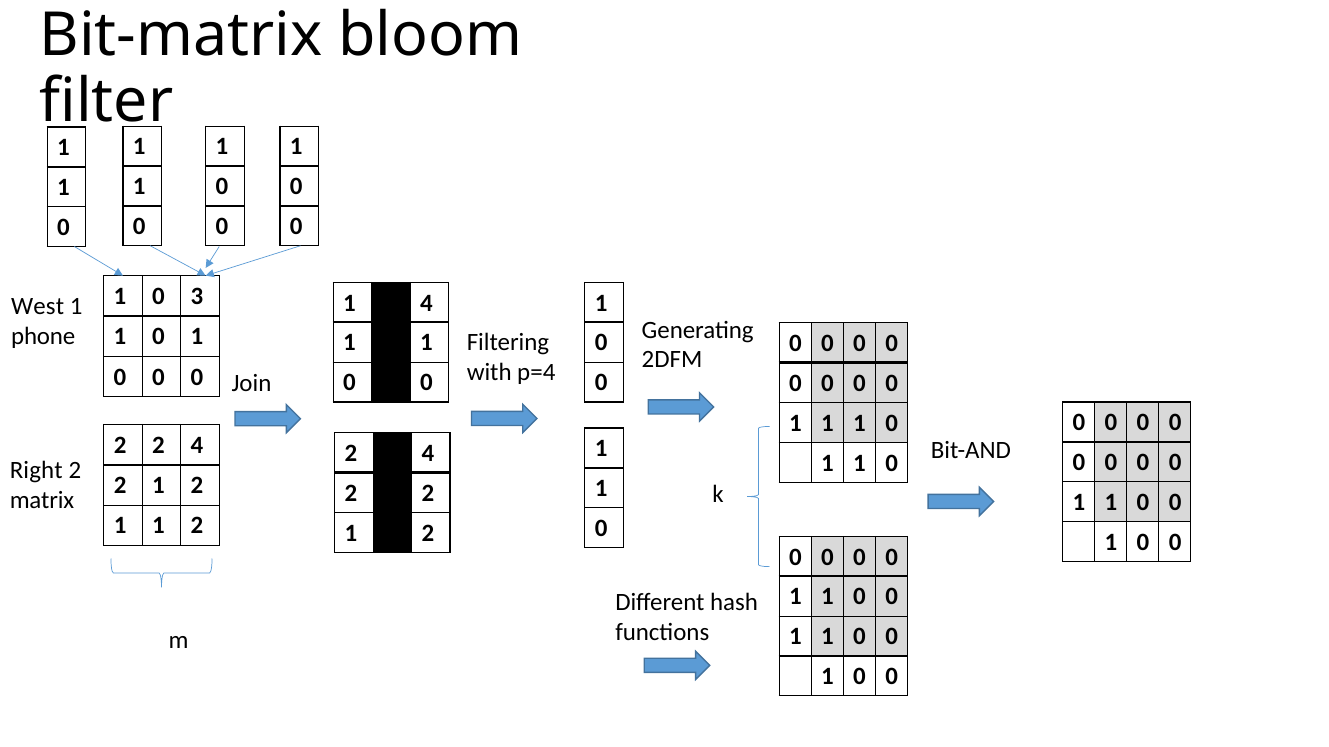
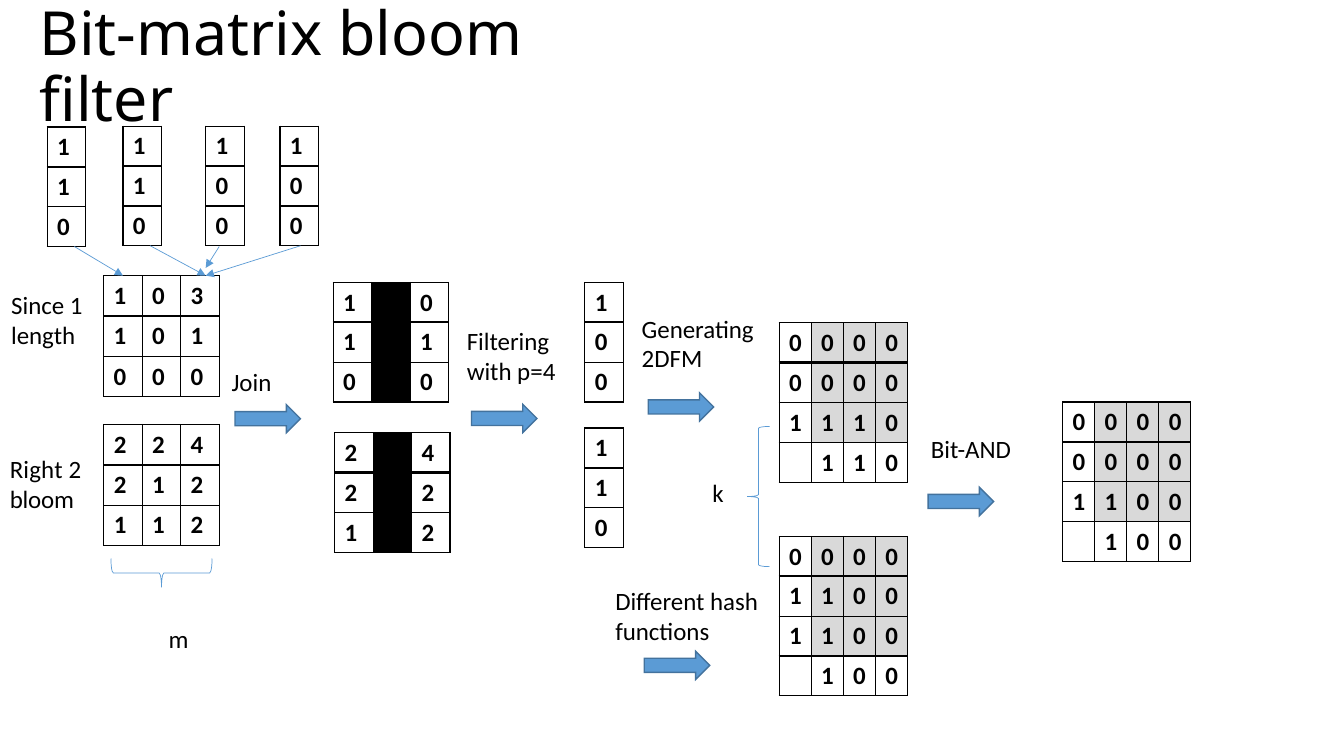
4 at (426, 303): 4 -> 0
West: West -> Since
phone: phone -> length
matrix at (42, 501): matrix -> bloom
